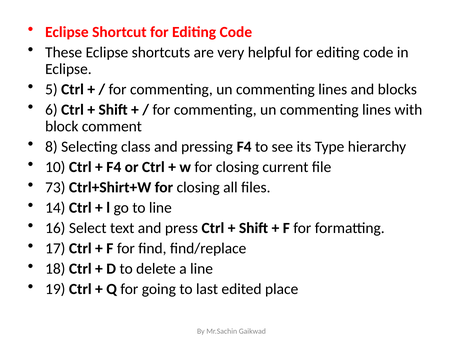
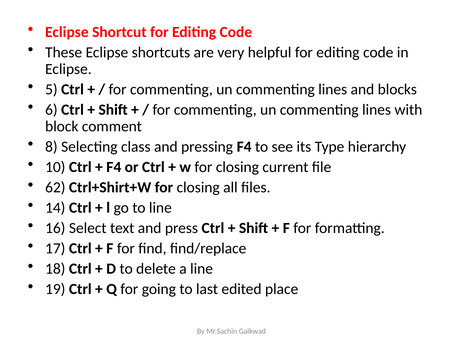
73: 73 -> 62
